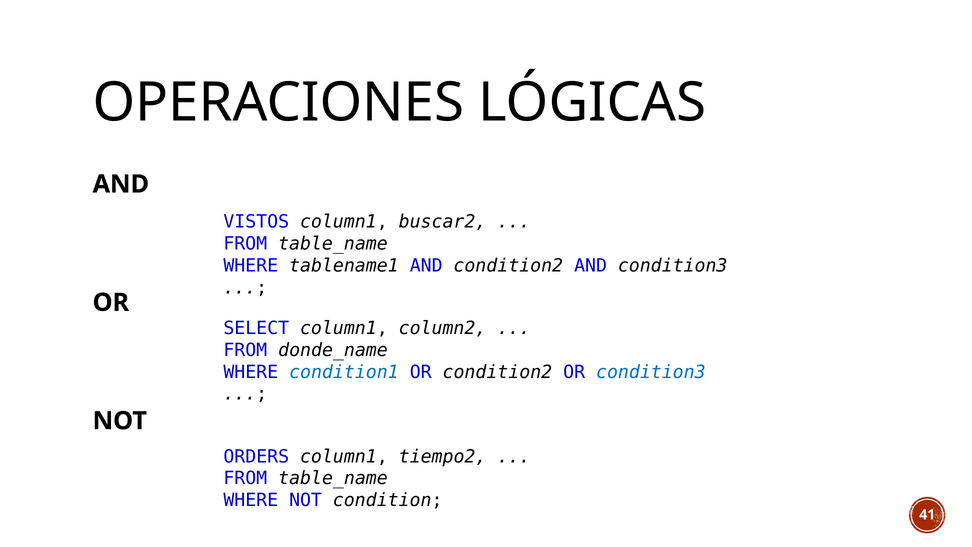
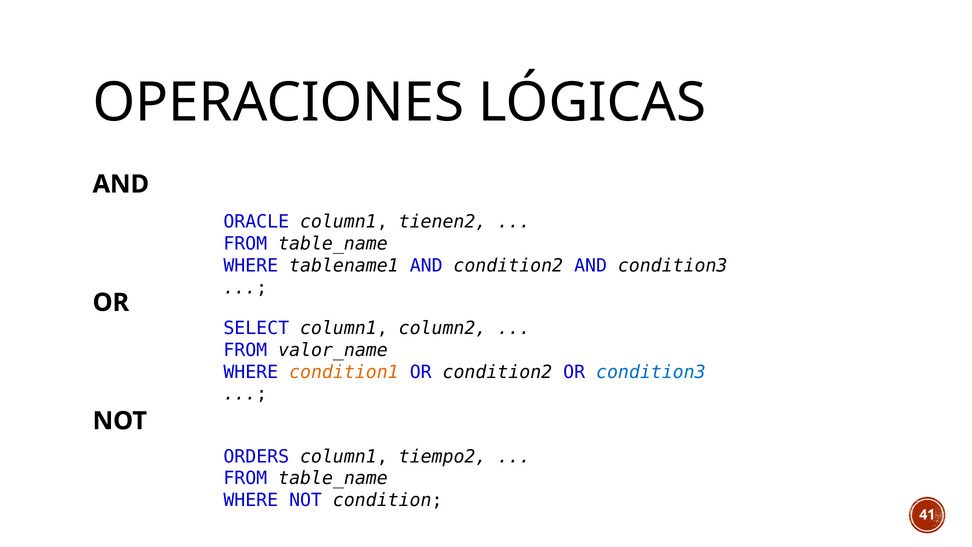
VISTOS: VISTOS -> ORACLE
buscar2: buscar2 -> tienen2
donde_name: donde_name -> valor_name
condition1 colour: blue -> orange
